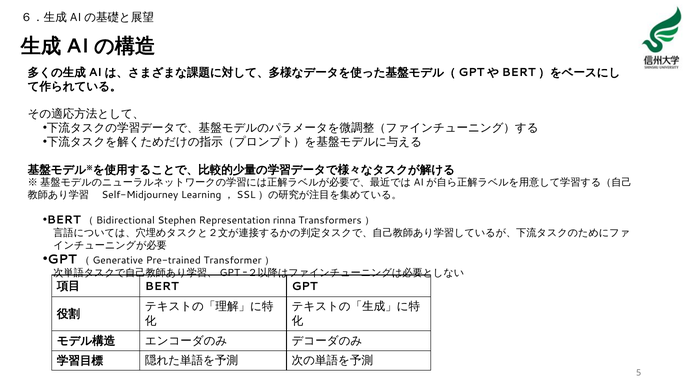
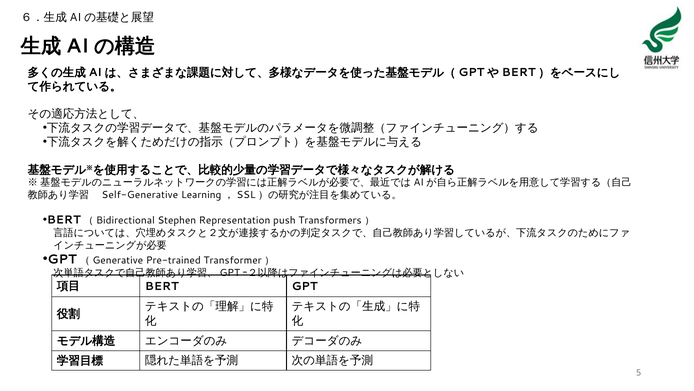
Self-Midjourney: Self-Midjourney -> Self-Generative
rinna: rinna -> push
